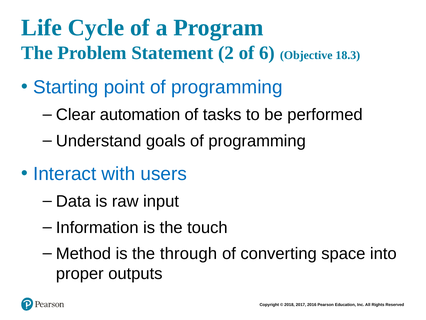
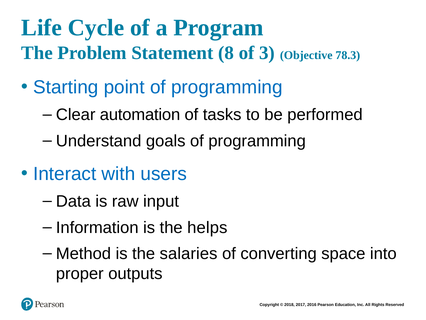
2: 2 -> 8
6: 6 -> 3
18.3: 18.3 -> 78.3
touch: touch -> helps
through: through -> salaries
